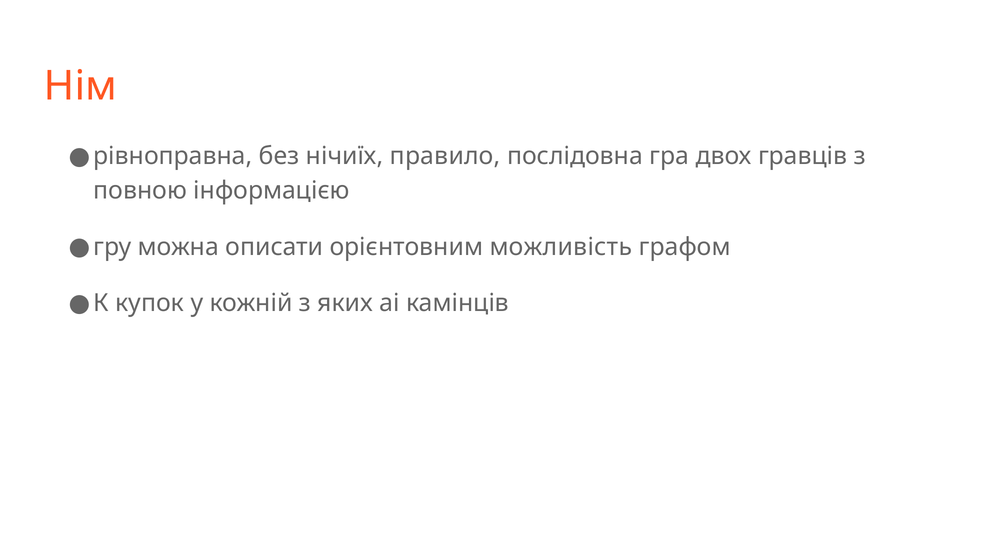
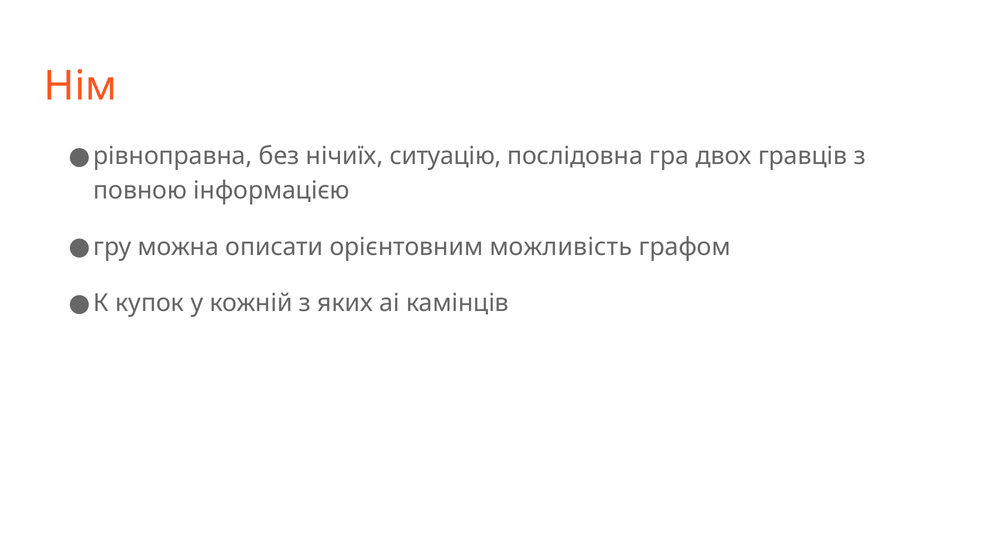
правило: правило -> ситуацію
